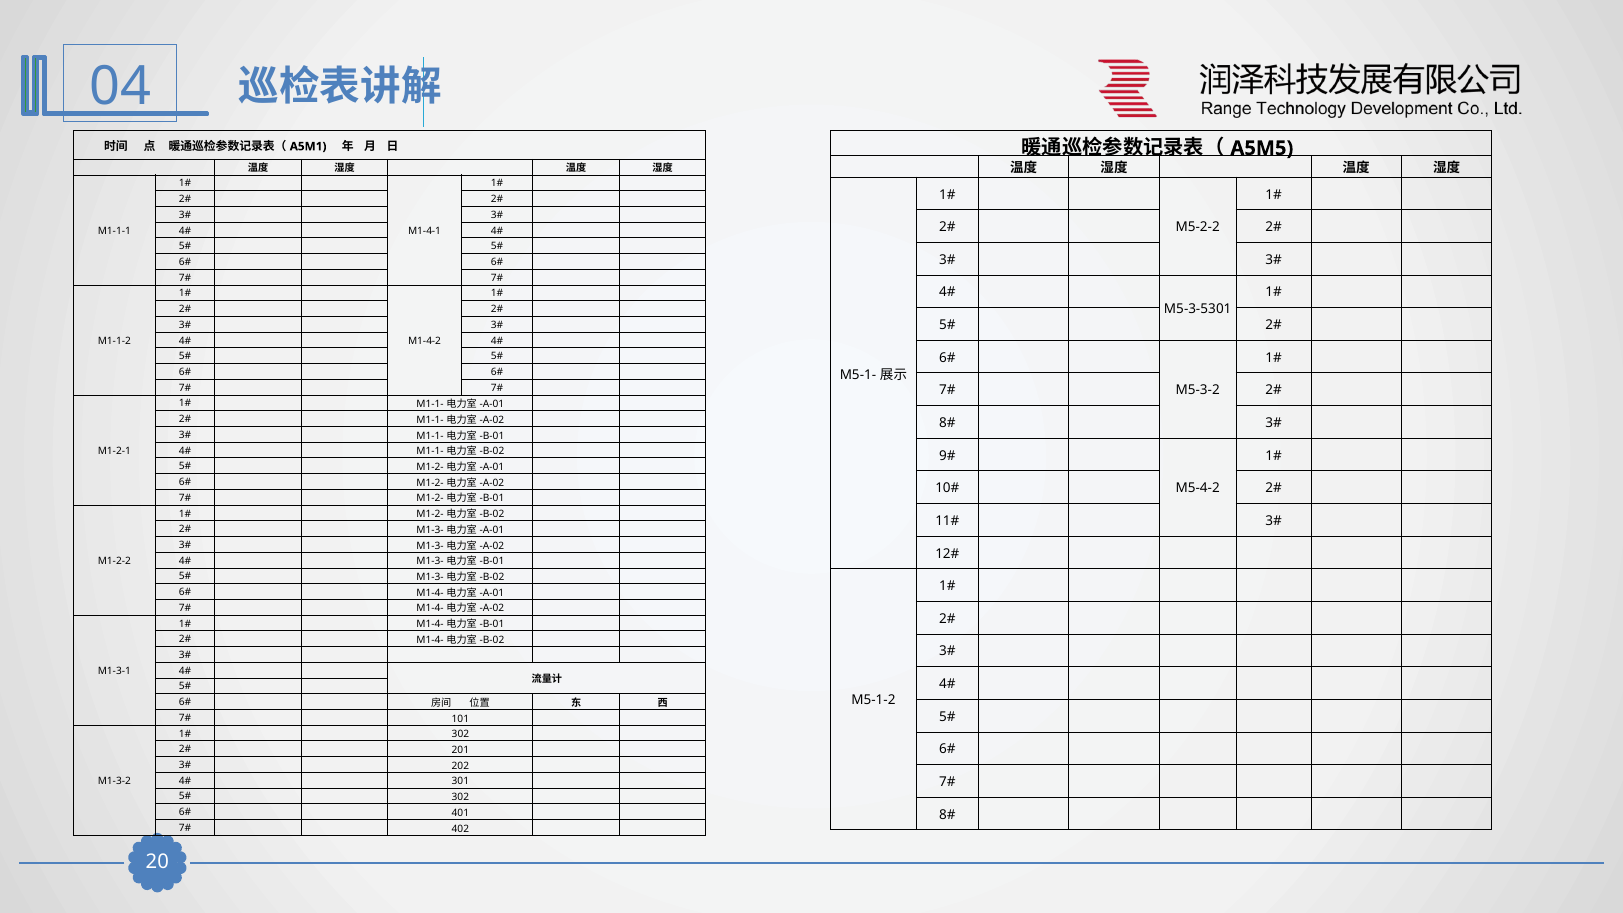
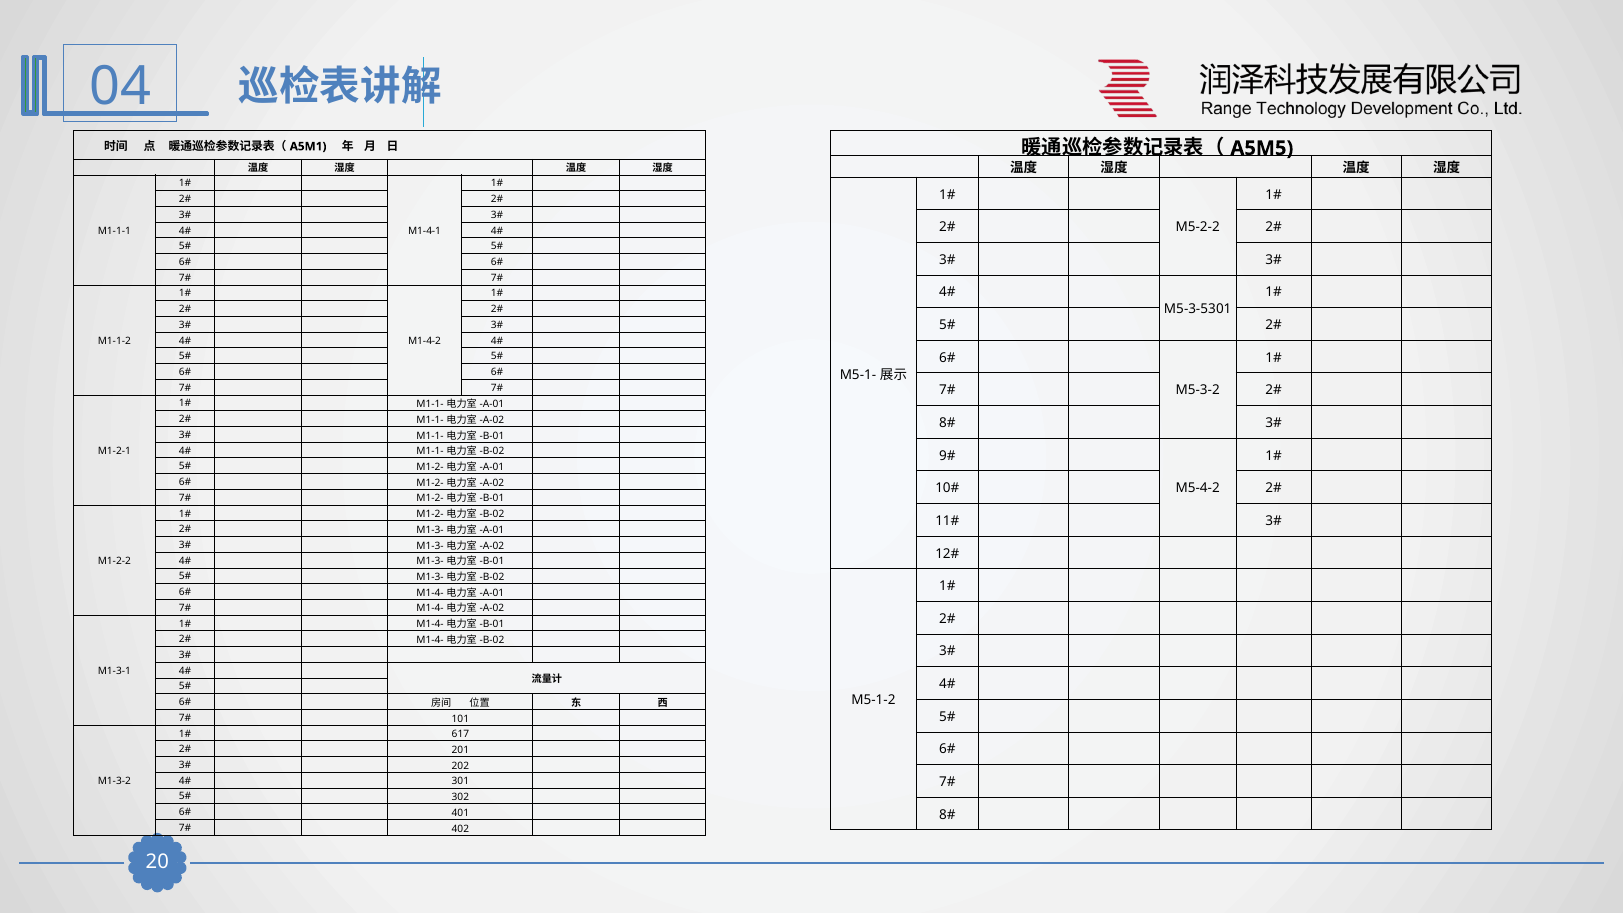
302 at (460, 734): 302 -> 617
